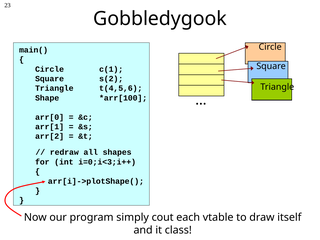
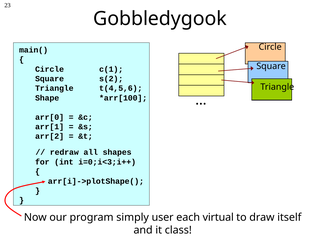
cout: cout -> user
each vtable: vtable -> virtual
